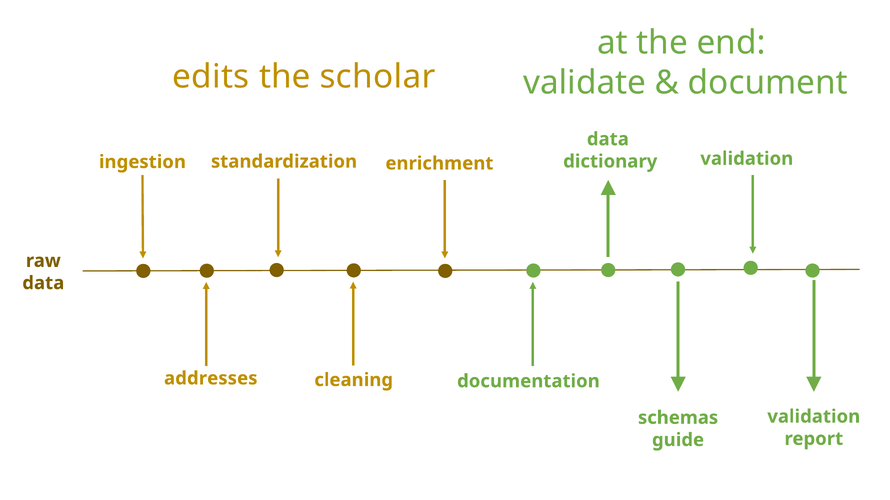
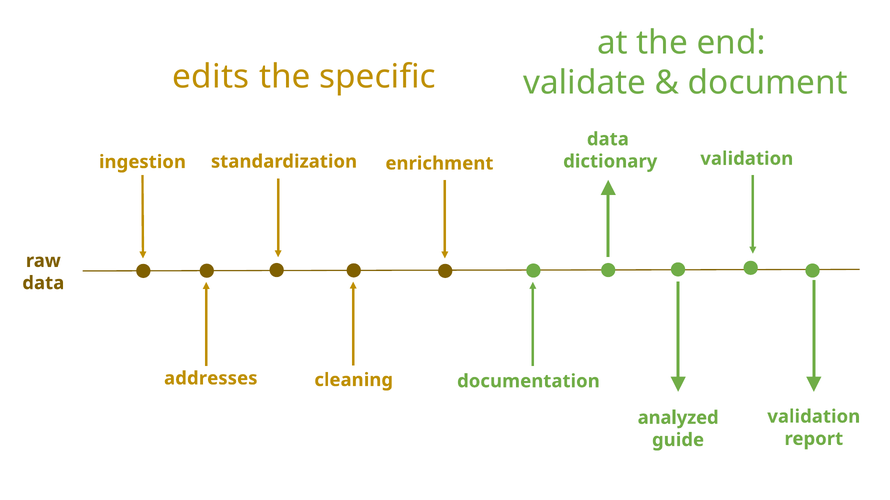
scholar: scholar -> specific
schemas: schemas -> analyzed
